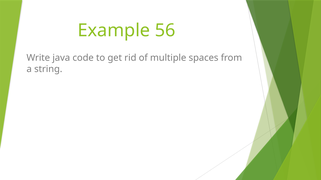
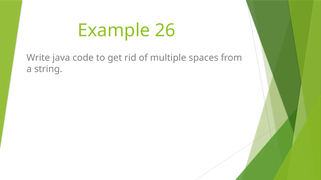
56: 56 -> 26
